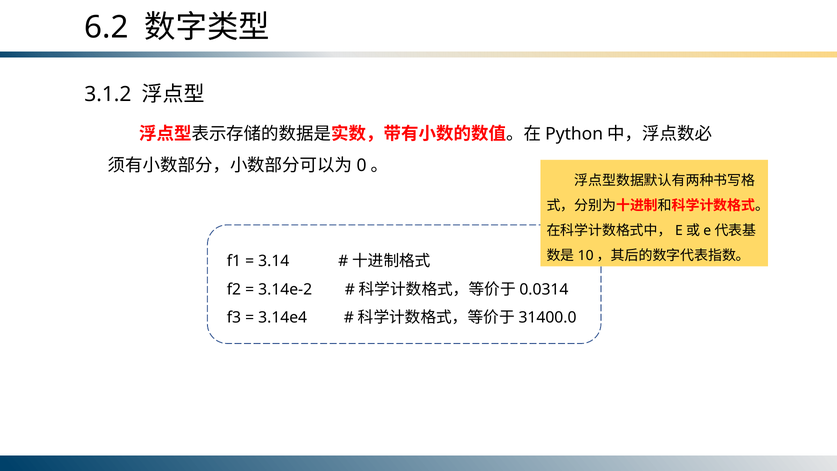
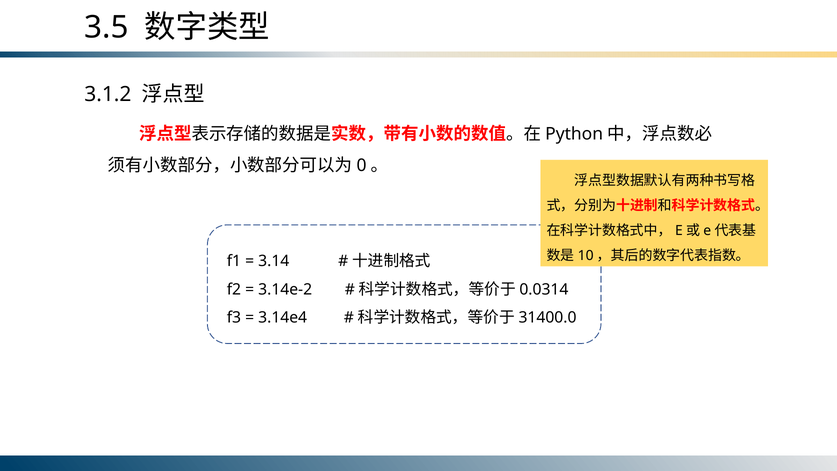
6.2: 6.2 -> 3.5
